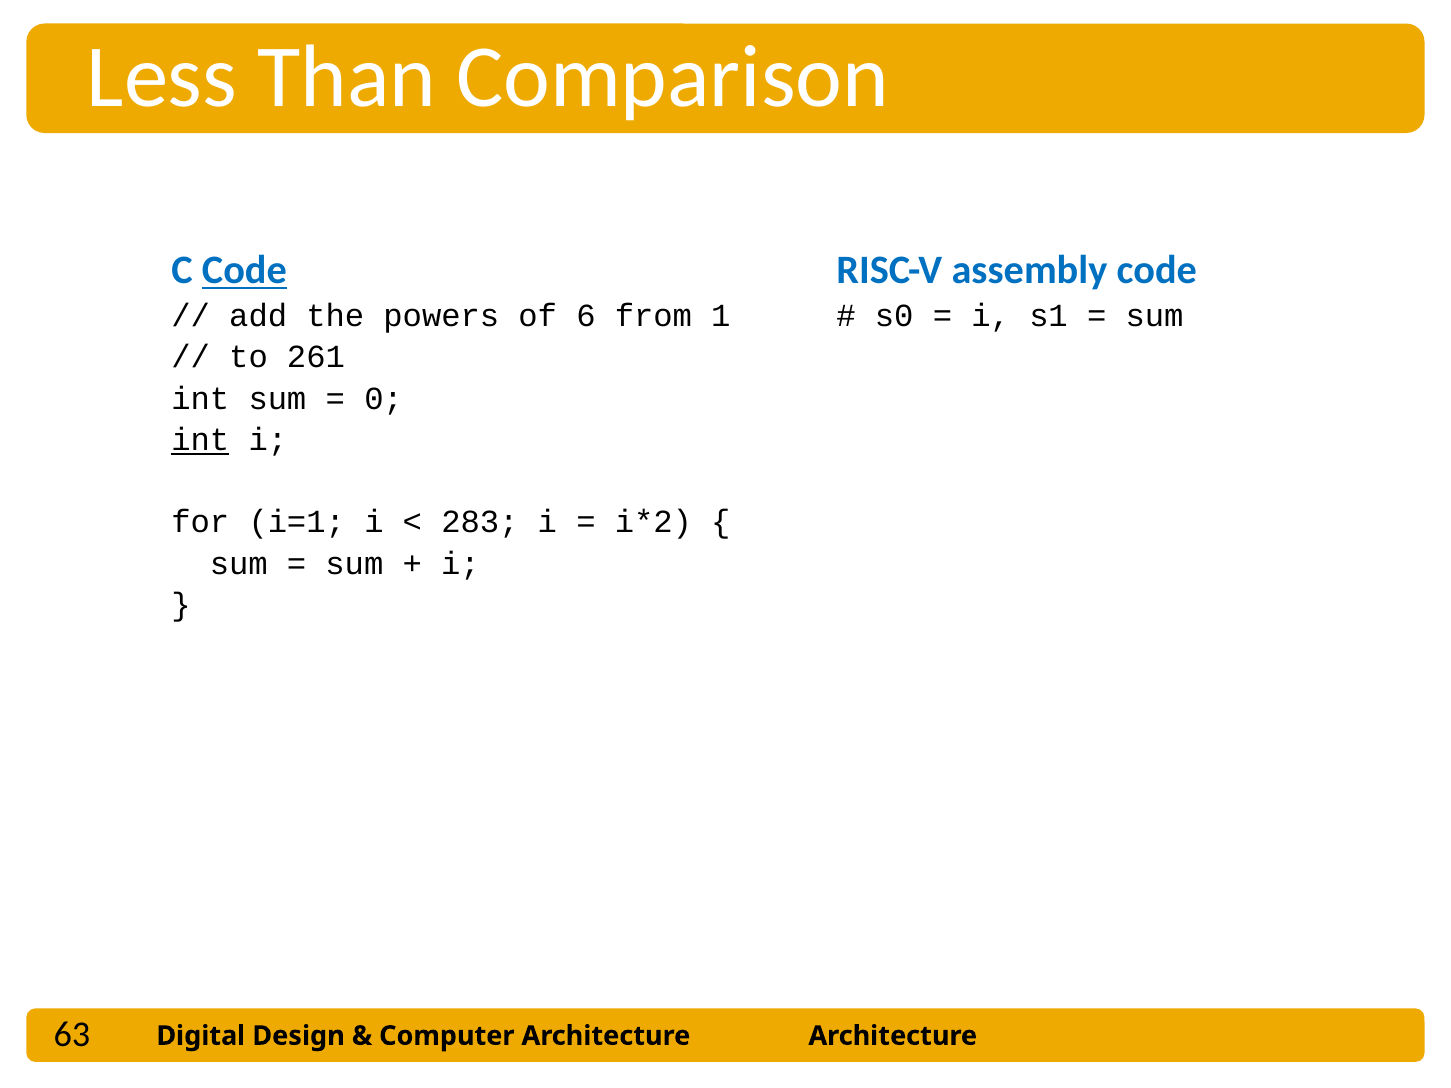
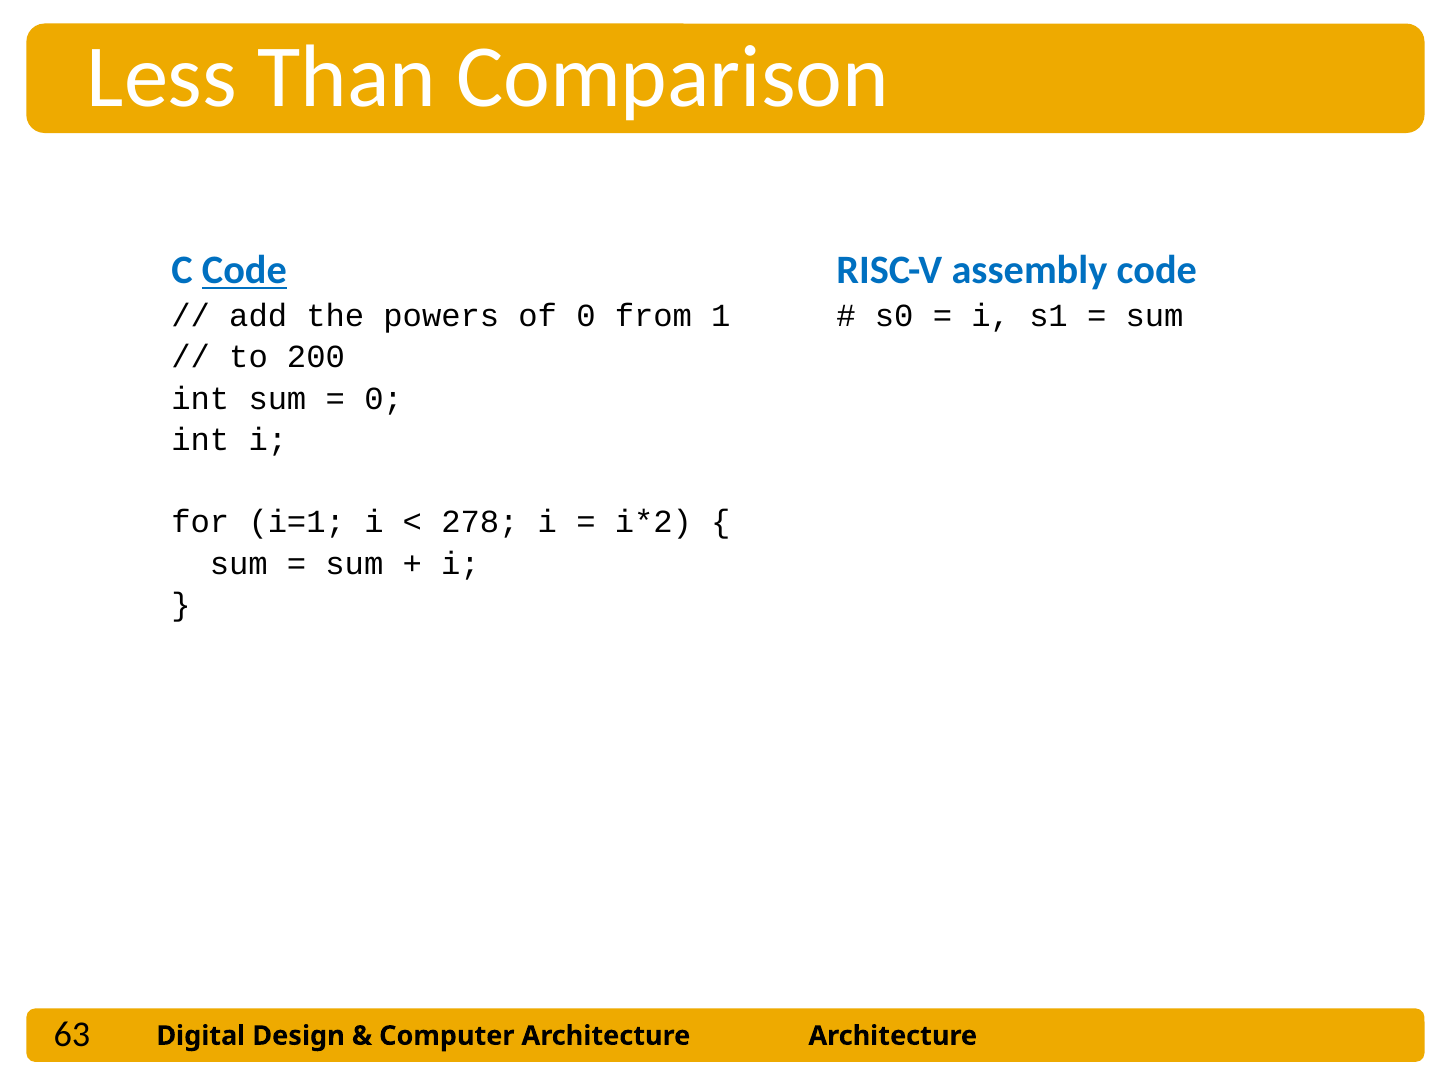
of 6: 6 -> 0
261: 261 -> 200
int at (200, 440) underline: present -> none
283: 283 -> 278
